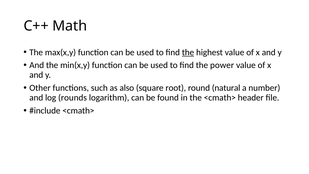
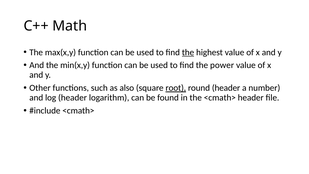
root underline: none -> present
round natural: natural -> header
log rounds: rounds -> header
